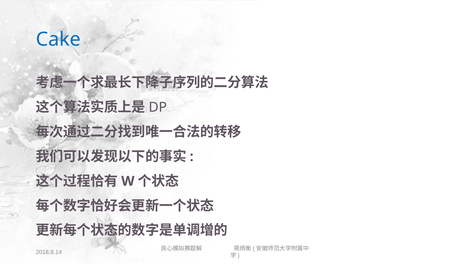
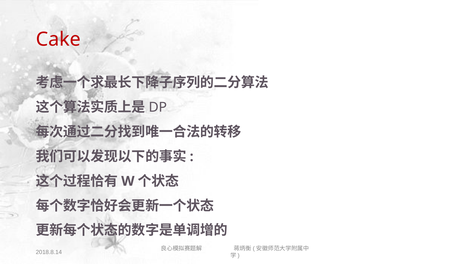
Cake colour: blue -> red
